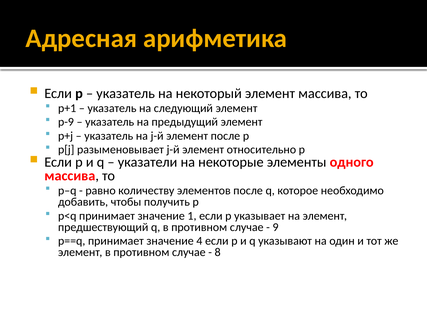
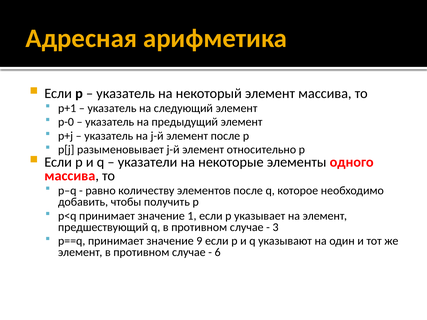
p-9: p-9 -> p-0
9: 9 -> 3
4: 4 -> 9
8: 8 -> 6
